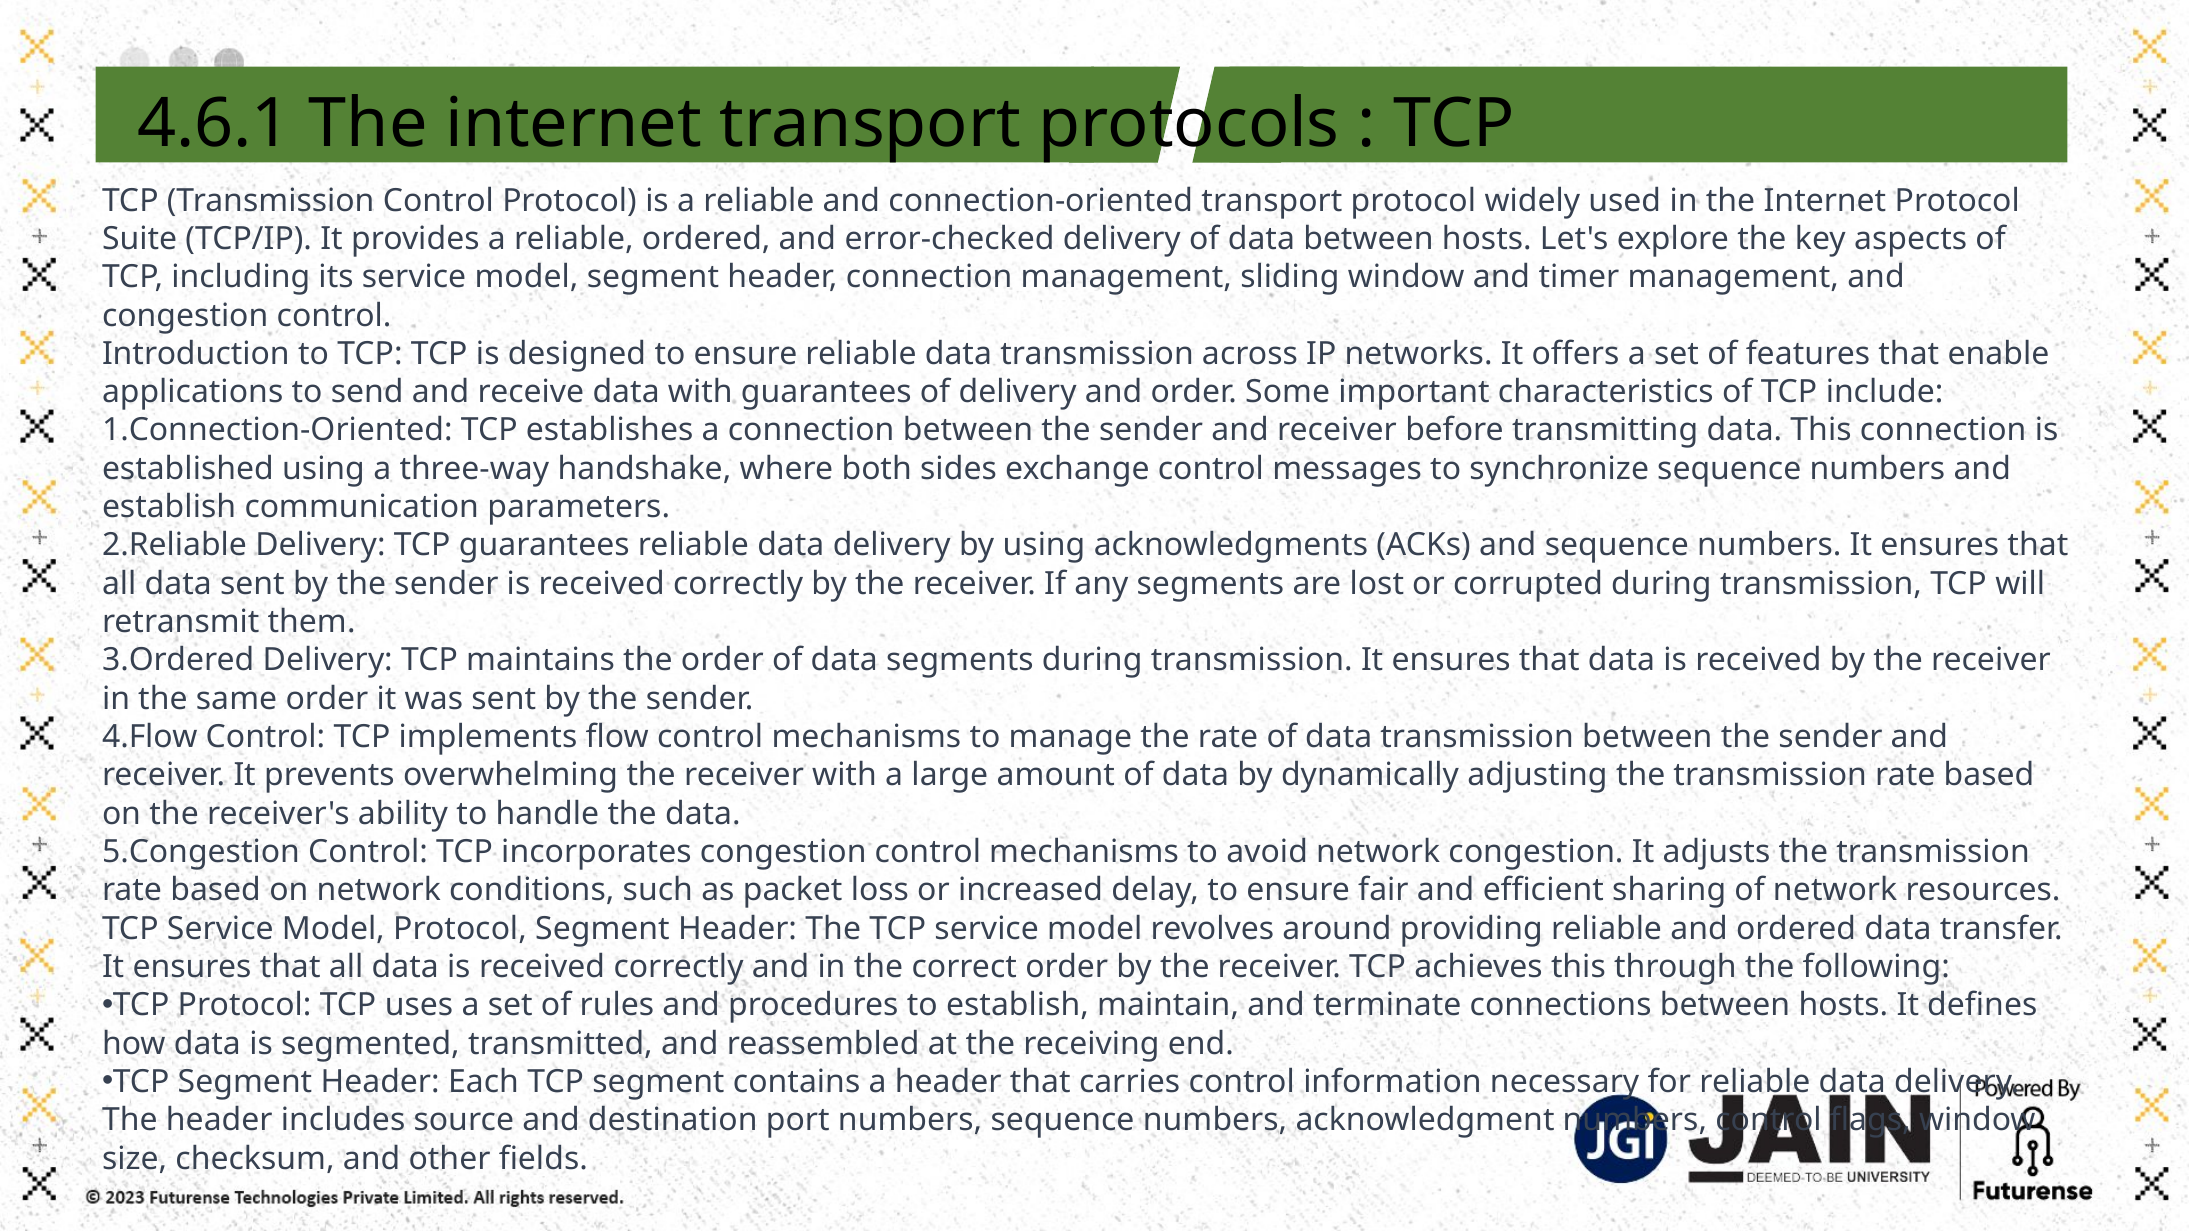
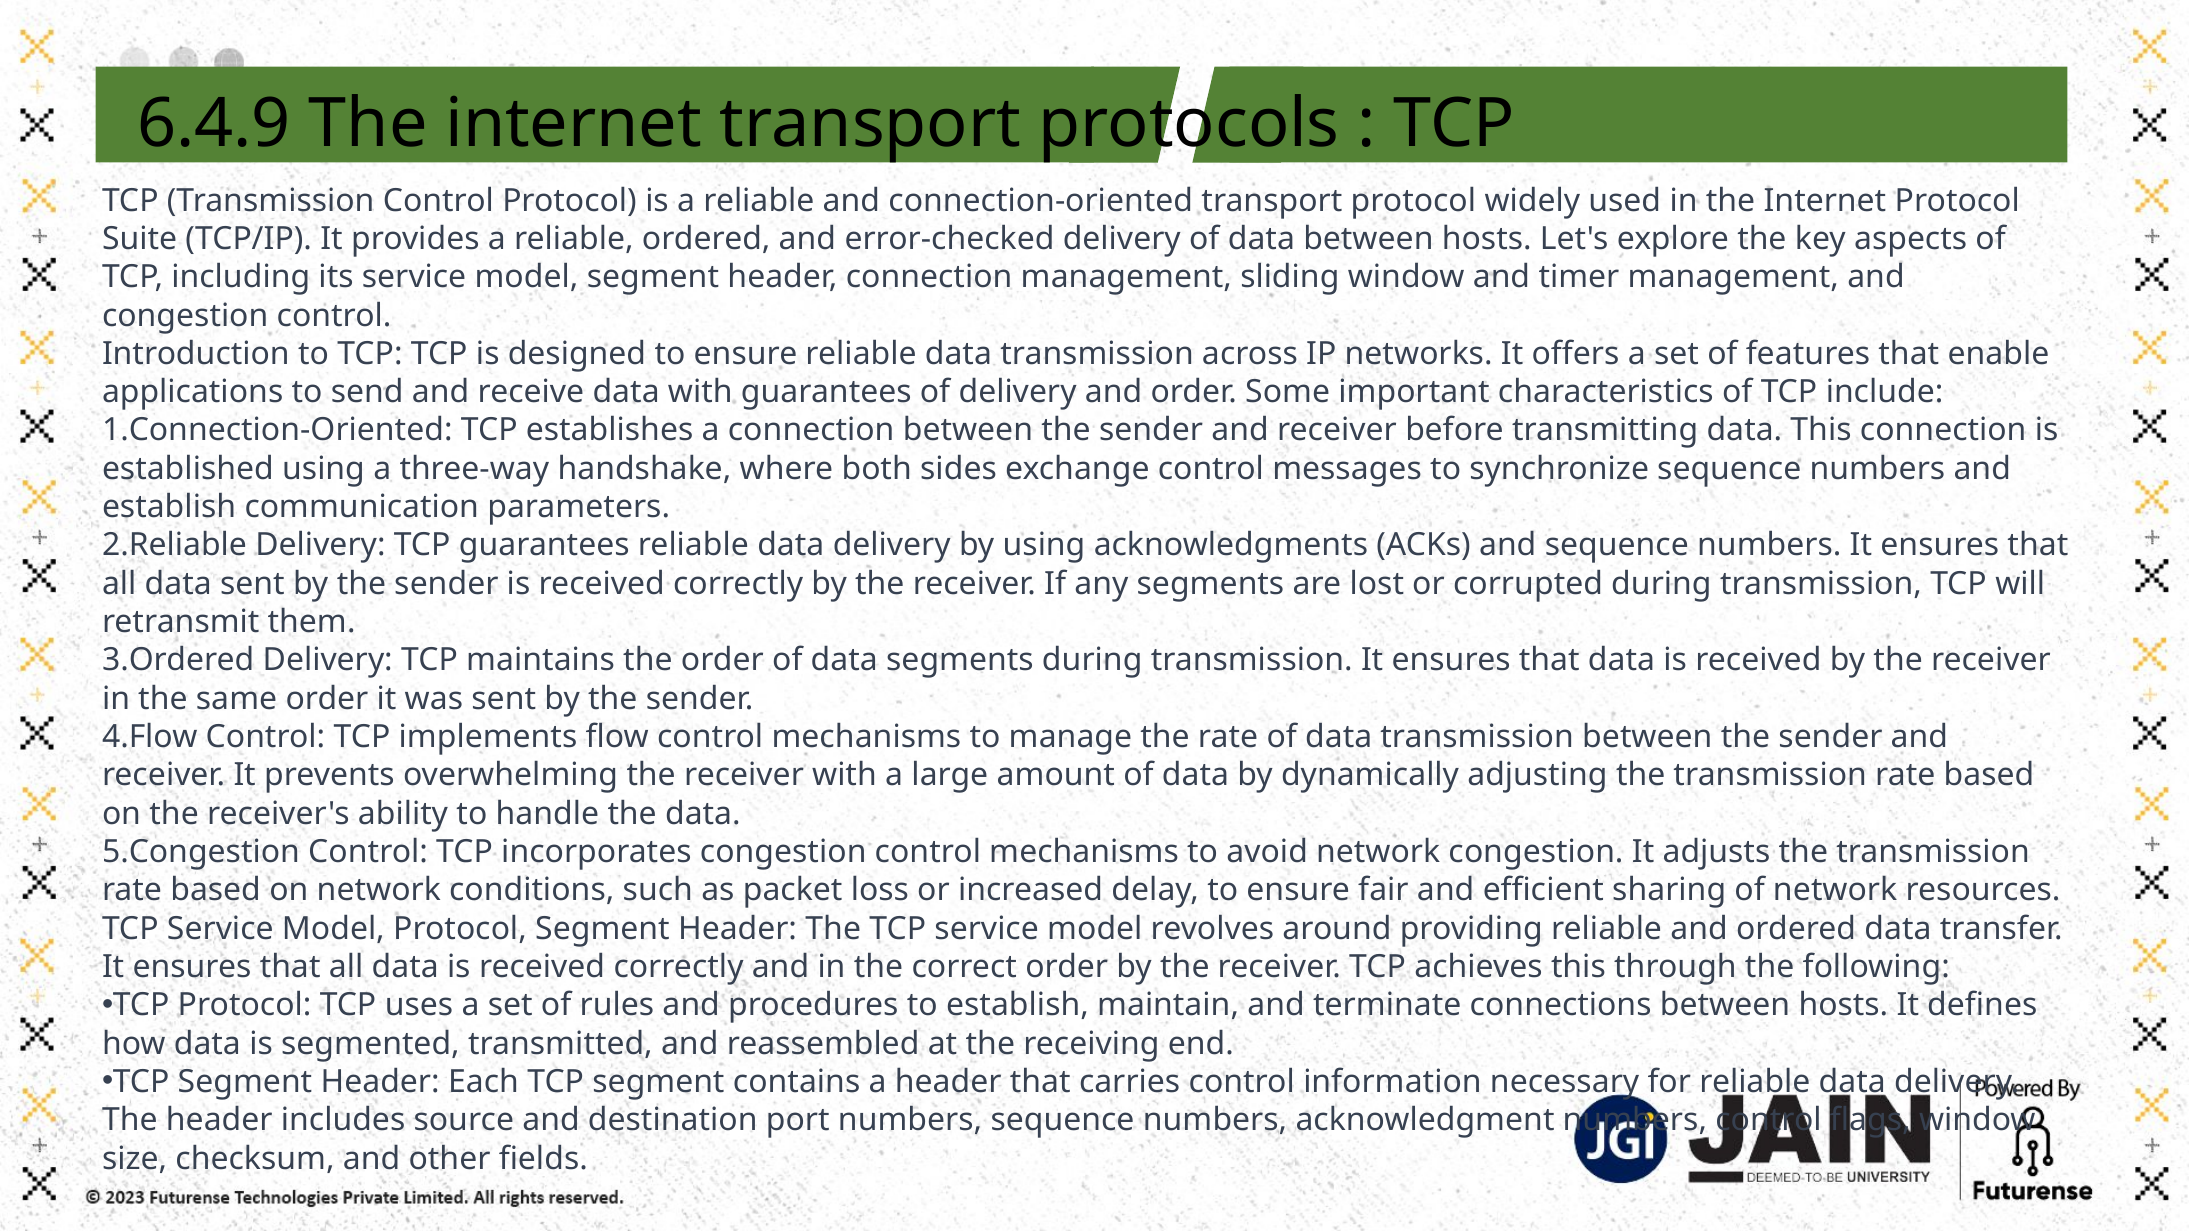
4.6.1: 4.6.1 -> 6.4.9
